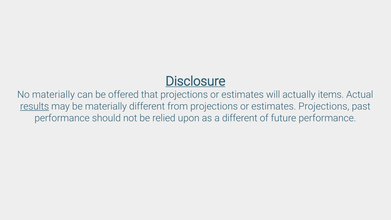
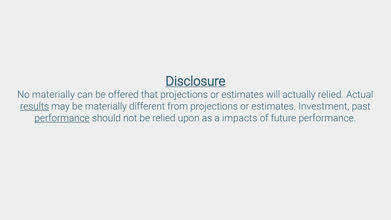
actually items: items -> relied
estimates Projections: Projections -> Investment
performance at (62, 118) underline: none -> present
a different: different -> impacts
